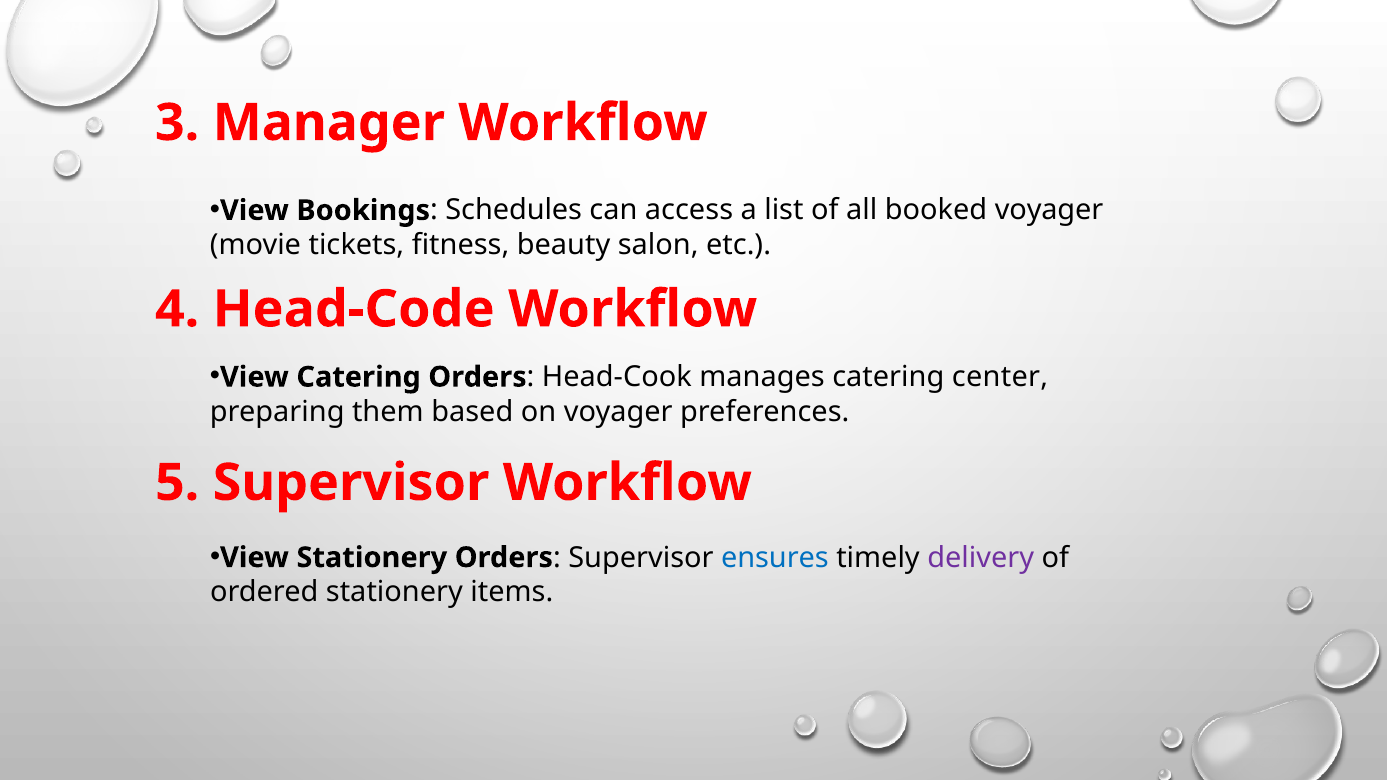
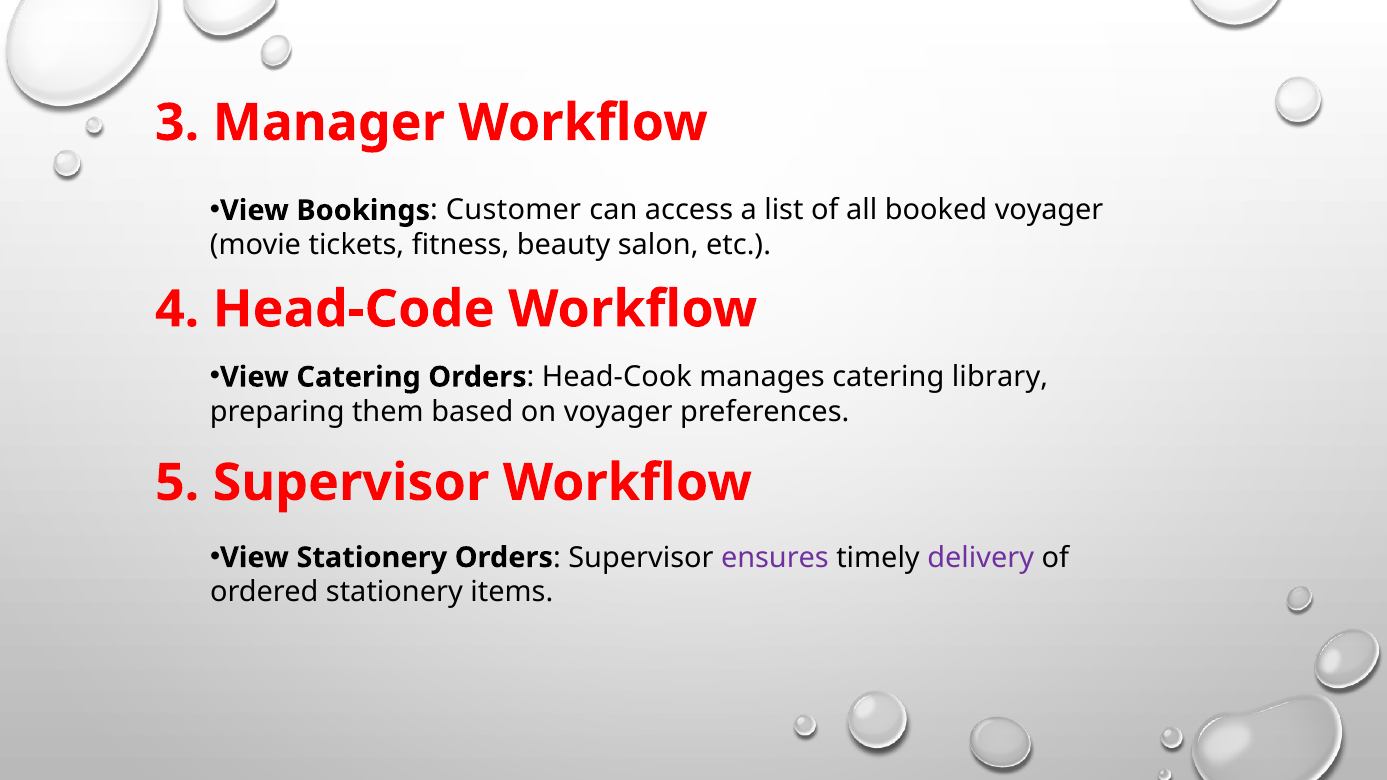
Schedules: Schedules -> Customer
center: center -> library
ensures colour: blue -> purple
